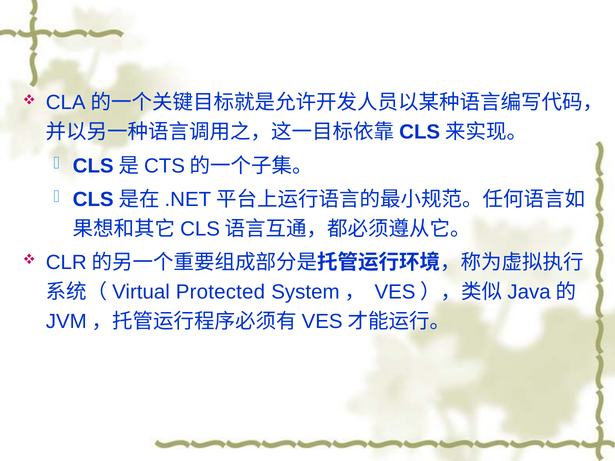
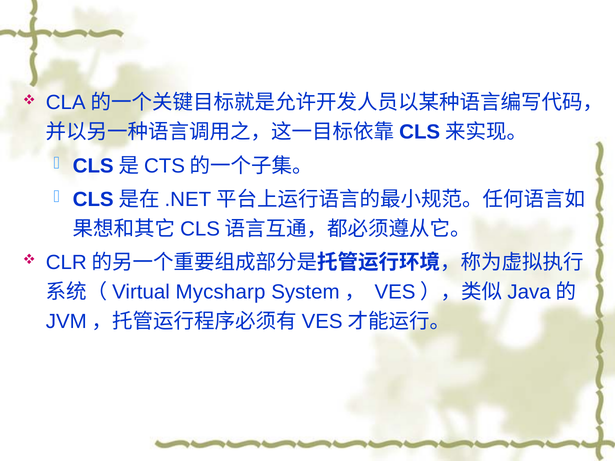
Protected: Protected -> Mycsharp
